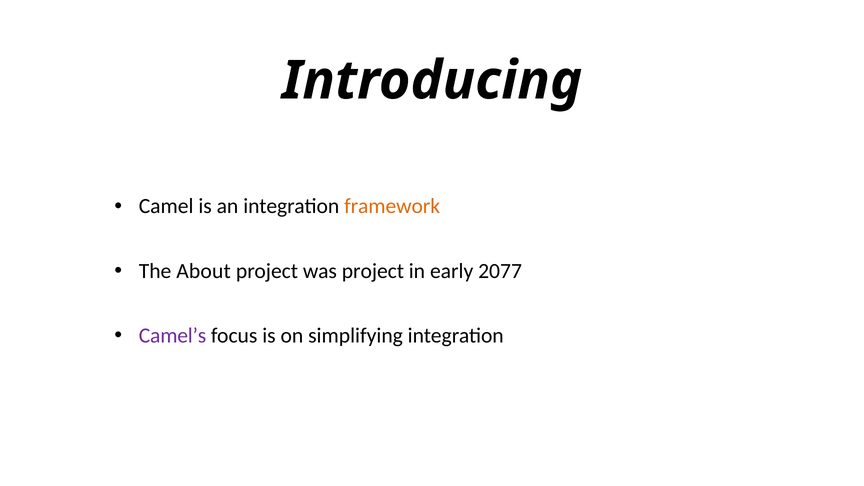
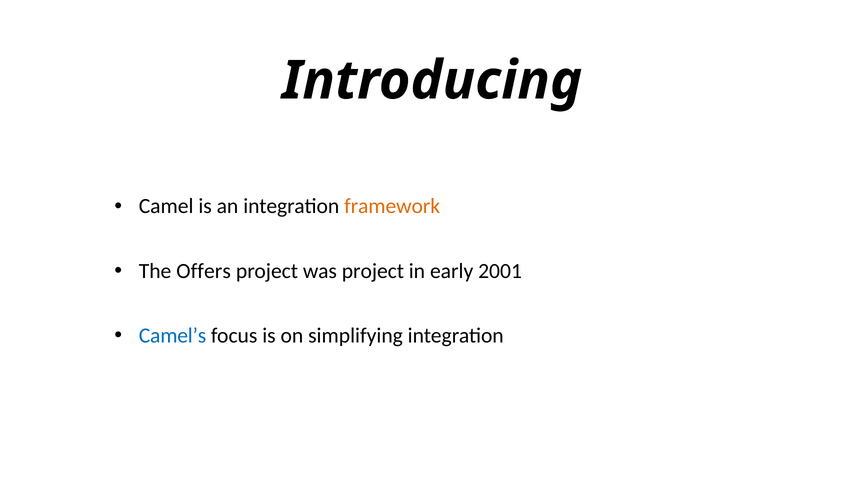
About: About -> Offers
2077: 2077 -> 2001
Camel’s colour: purple -> blue
